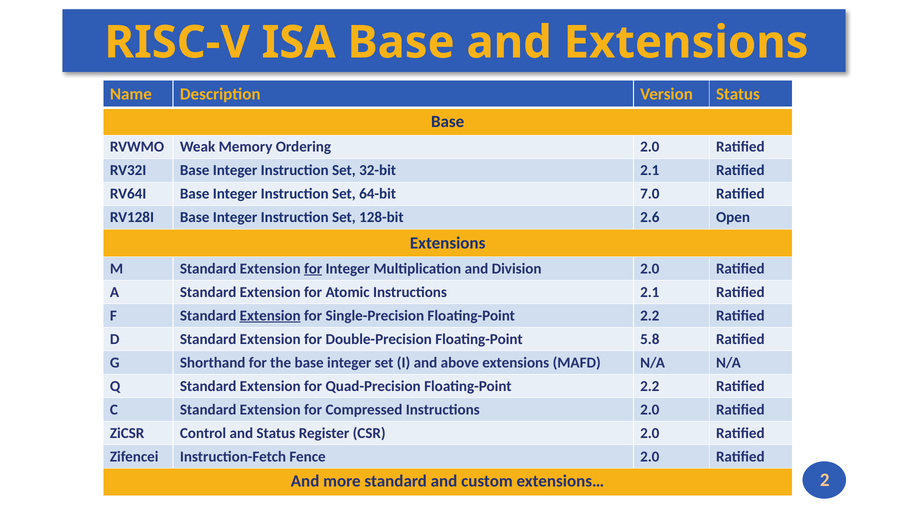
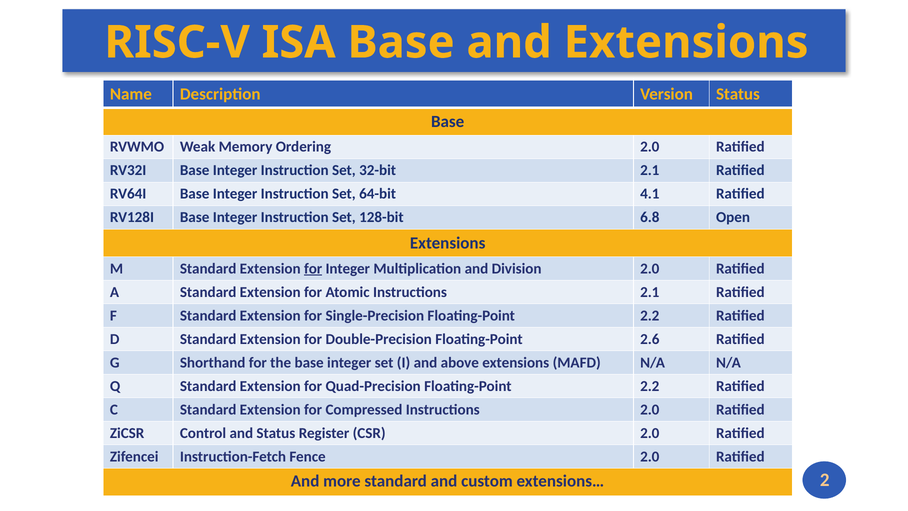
7.0: 7.0 -> 4.1
2.6: 2.6 -> 6.8
Extension at (270, 315) underline: present -> none
5.8: 5.8 -> 2.6
